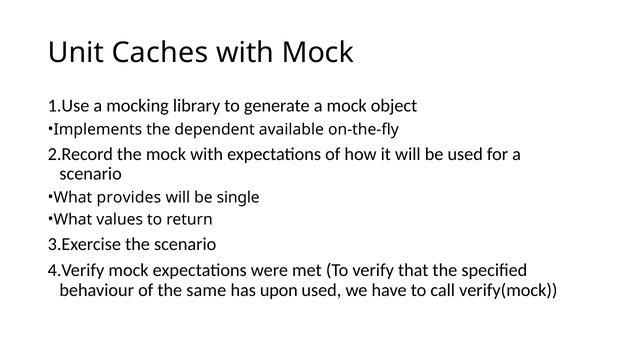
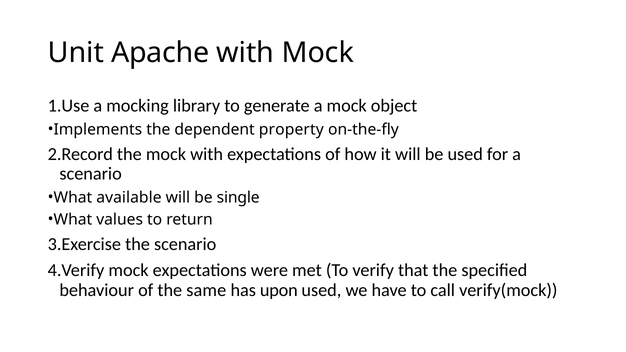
Caches: Caches -> Apache
available: available -> property
provides: provides -> available
